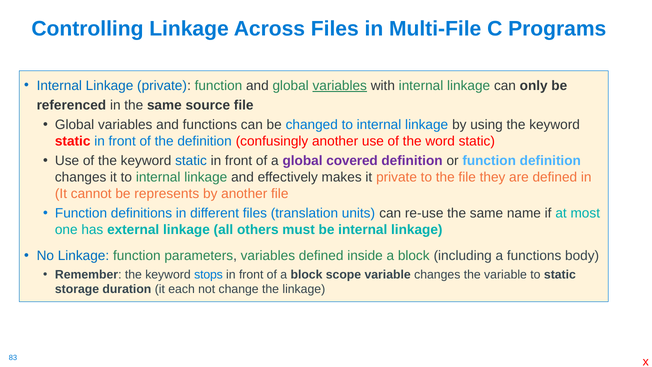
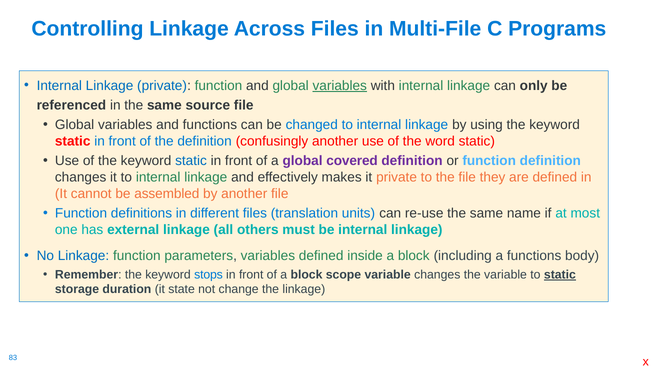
represents: represents -> assembled
static at (560, 275) underline: none -> present
each: each -> state
